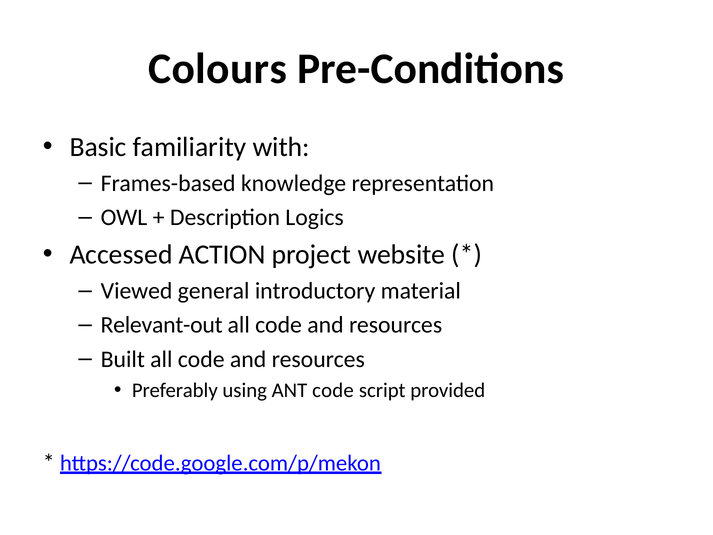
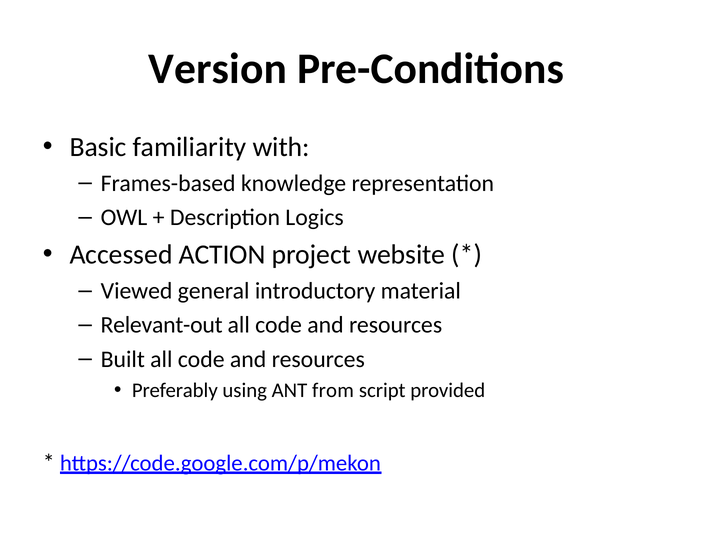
Colours: Colours -> Version
ANT code: code -> from
